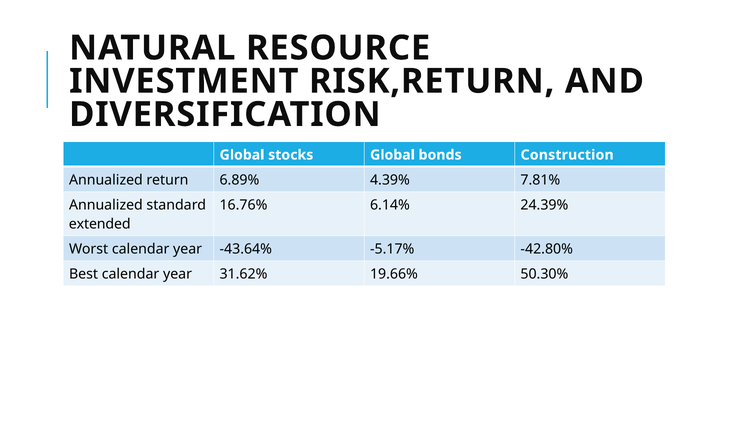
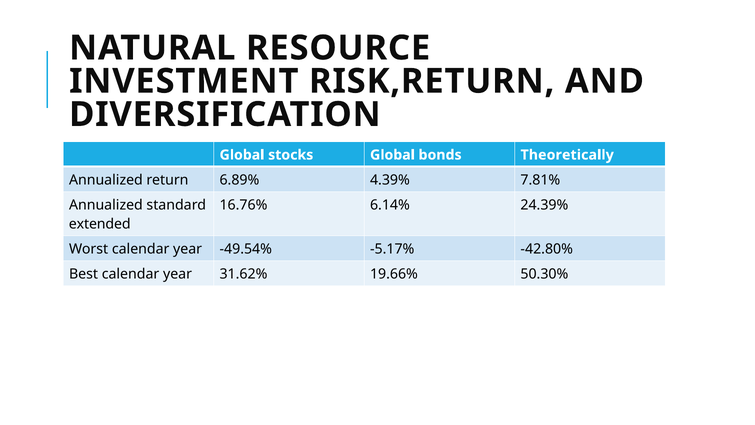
Construction: Construction -> Theoretically
-43.64%: -43.64% -> -49.54%
